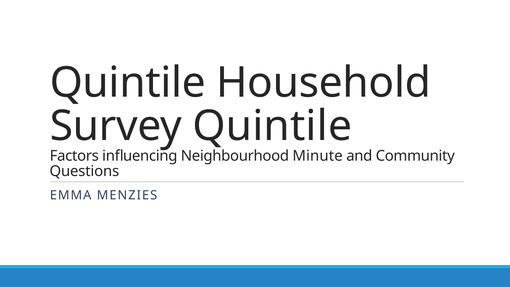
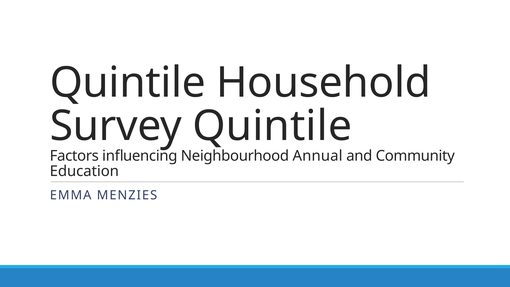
Minute: Minute -> Annual
Questions: Questions -> Education
